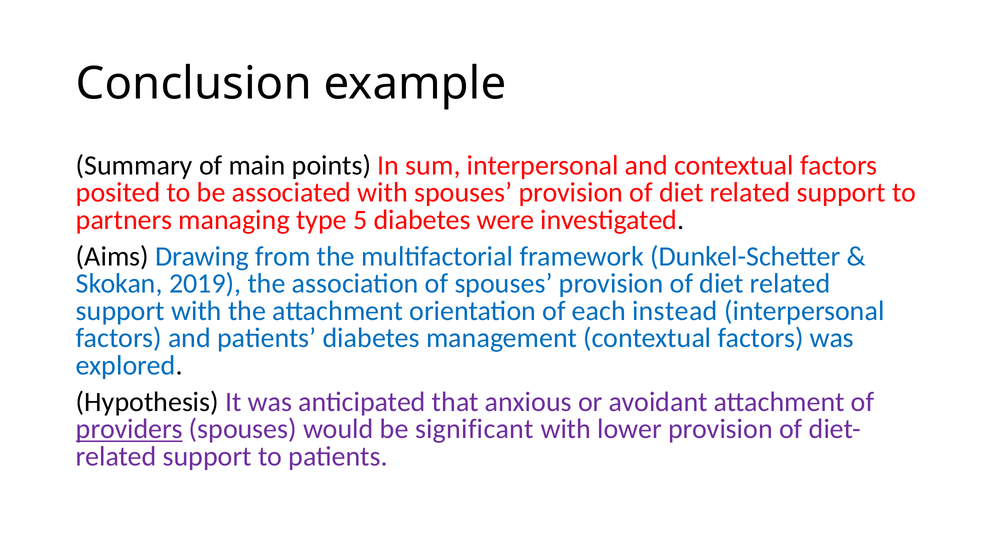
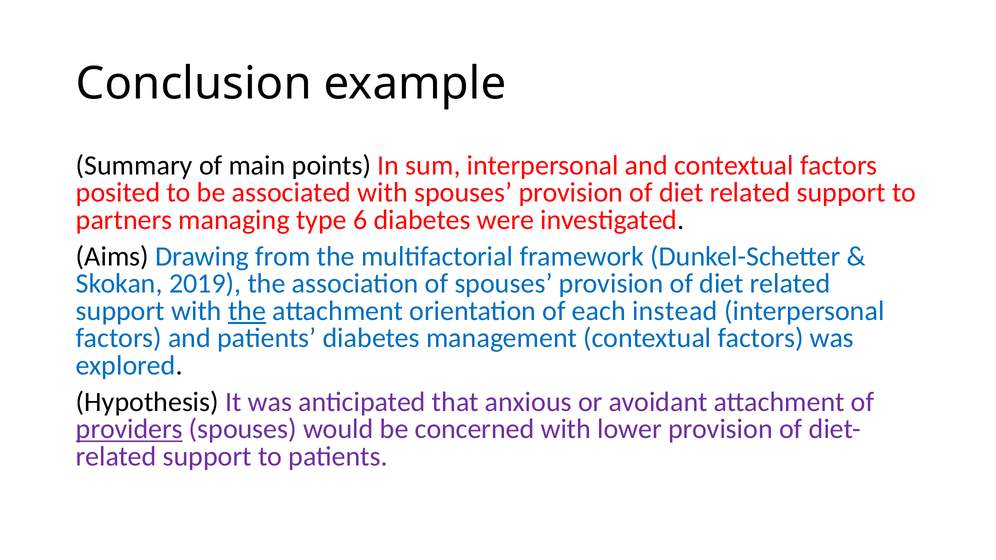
5: 5 -> 6
the at (247, 311) underline: none -> present
significant: significant -> concerned
